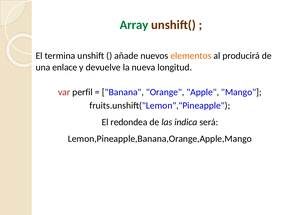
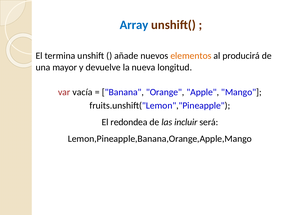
Array colour: green -> blue
enlace: enlace -> mayor
perfil: perfil -> vacía
indica: indica -> incluir
